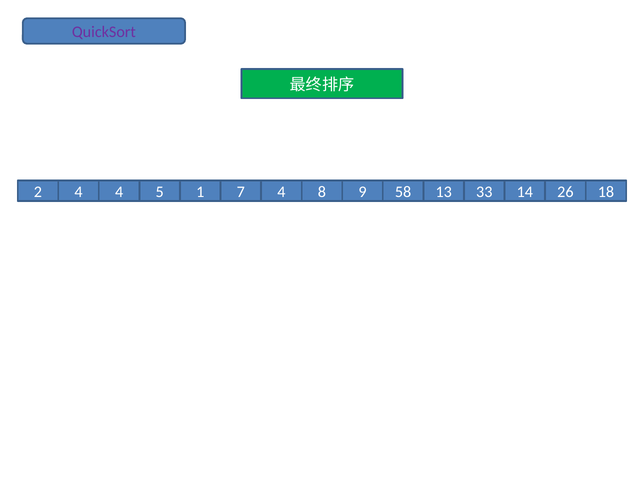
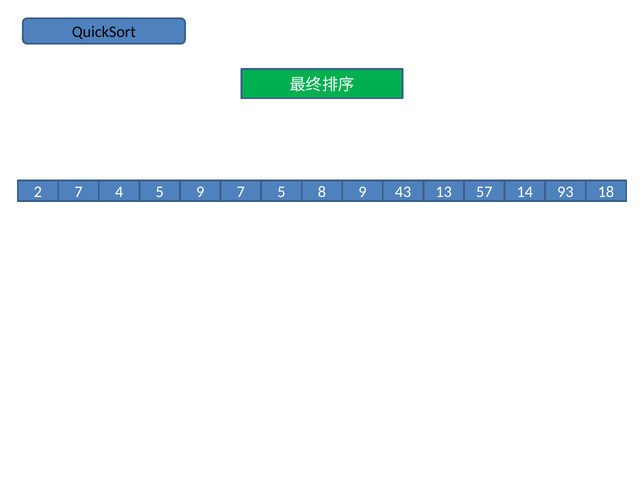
QuickSort colour: purple -> black
2 4: 4 -> 7
4 1: 1 -> 9
7 4: 4 -> 5
58: 58 -> 43
33: 33 -> 57
26: 26 -> 93
